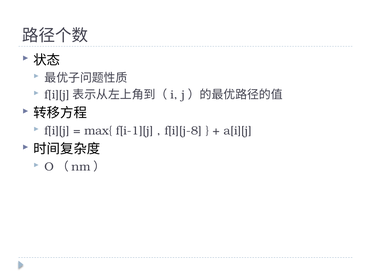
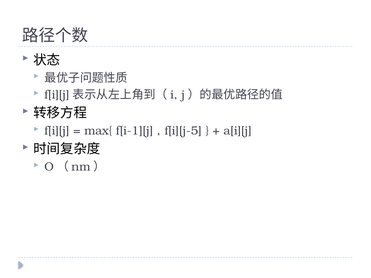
f[i][j-8: f[i][j-8 -> f[i][j-5
